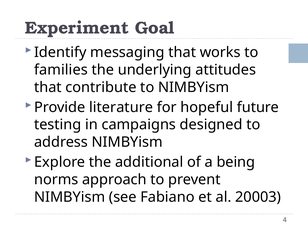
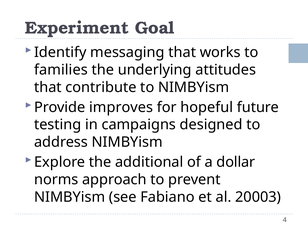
literature: literature -> improves
being: being -> dollar
